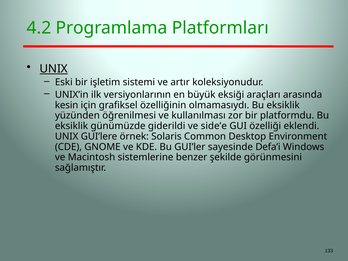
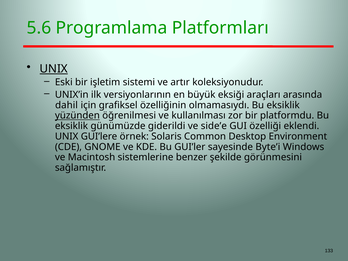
4.2: 4.2 -> 5.6
kesin: kesin -> dahil
yüzünden underline: none -> present
Defa’i: Defa’i -> Byte’i
